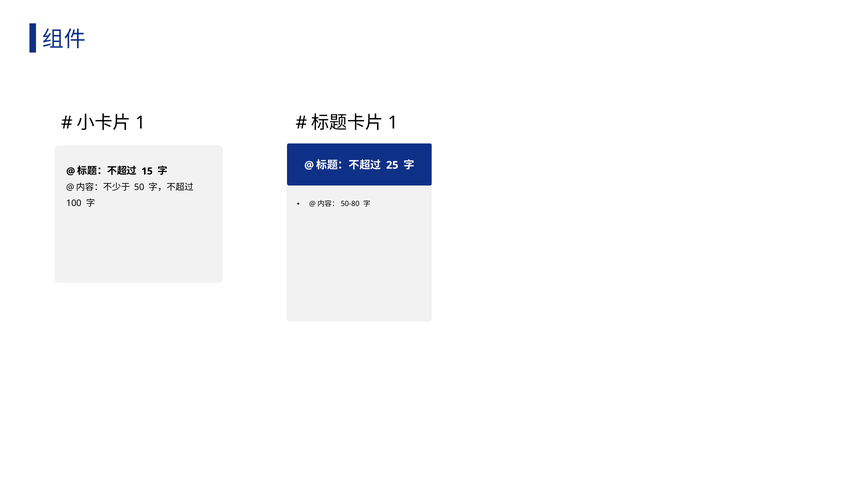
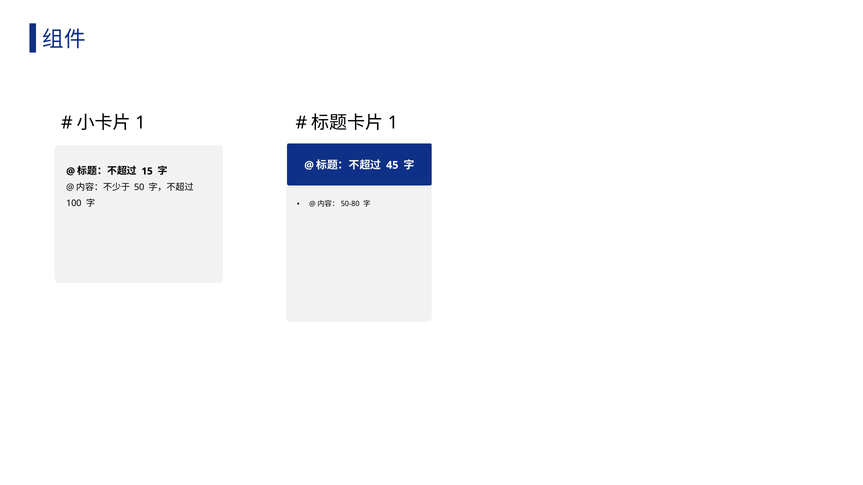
25: 25 -> 45
